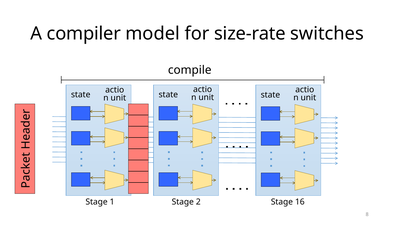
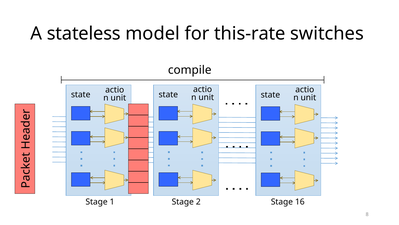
compiler: compiler -> stateless
size-rate: size-rate -> this-rate
